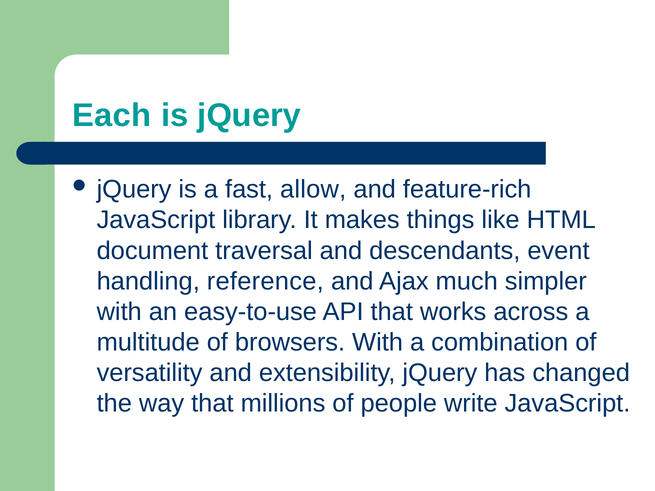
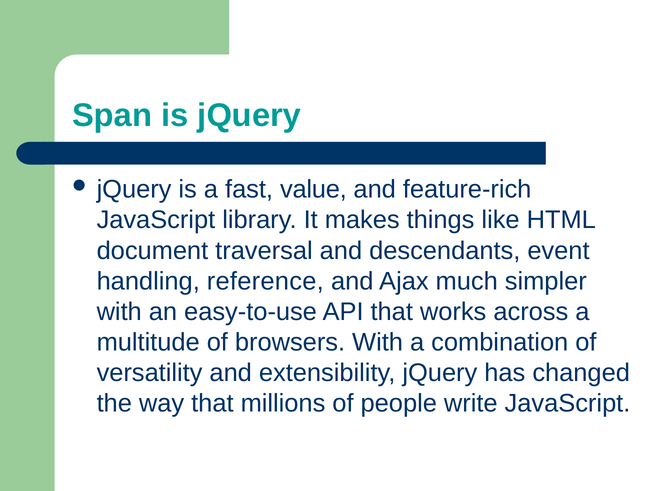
Each: Each -> Span
allow: allow -> value
